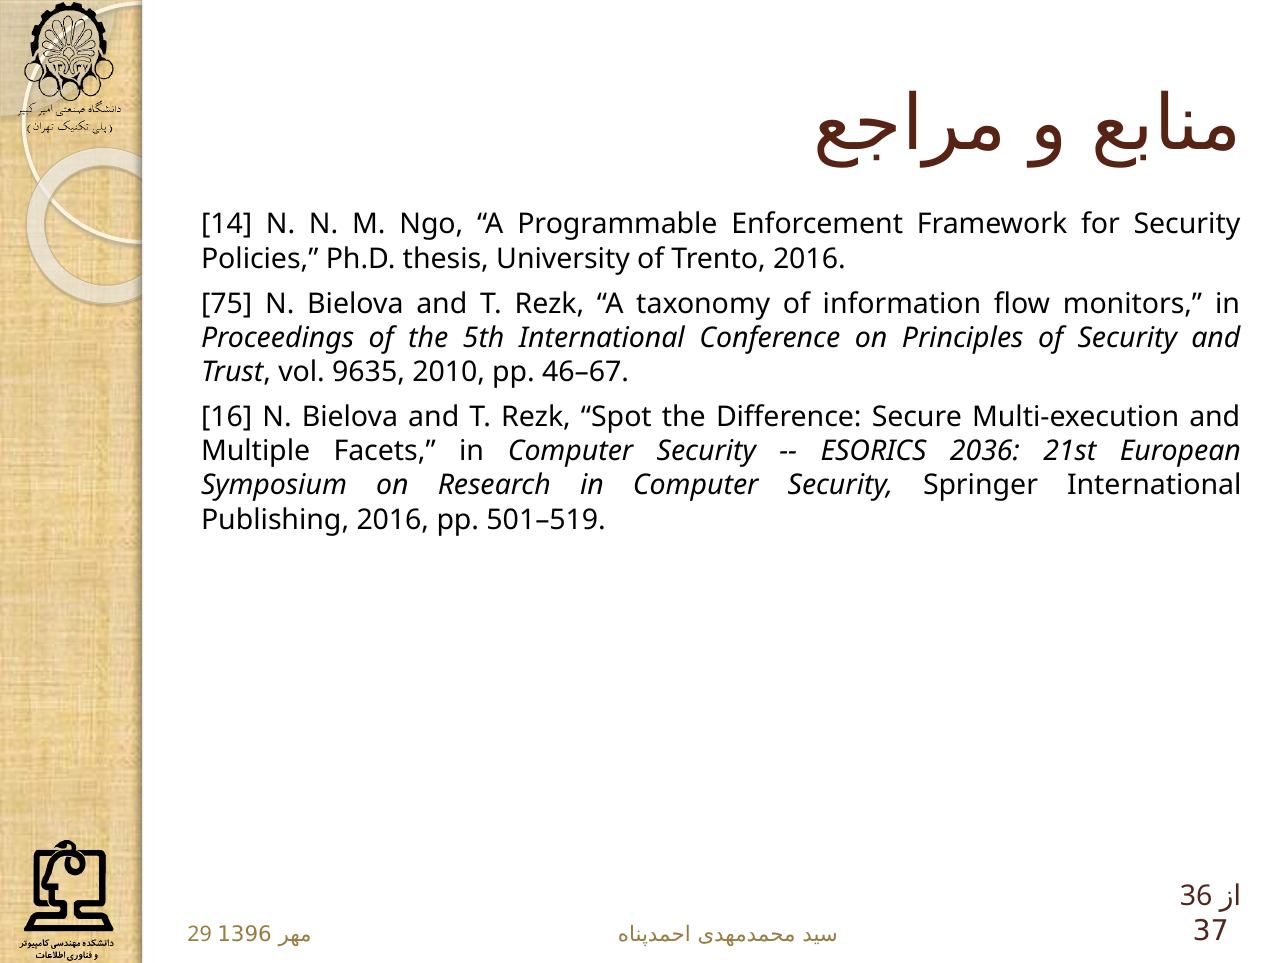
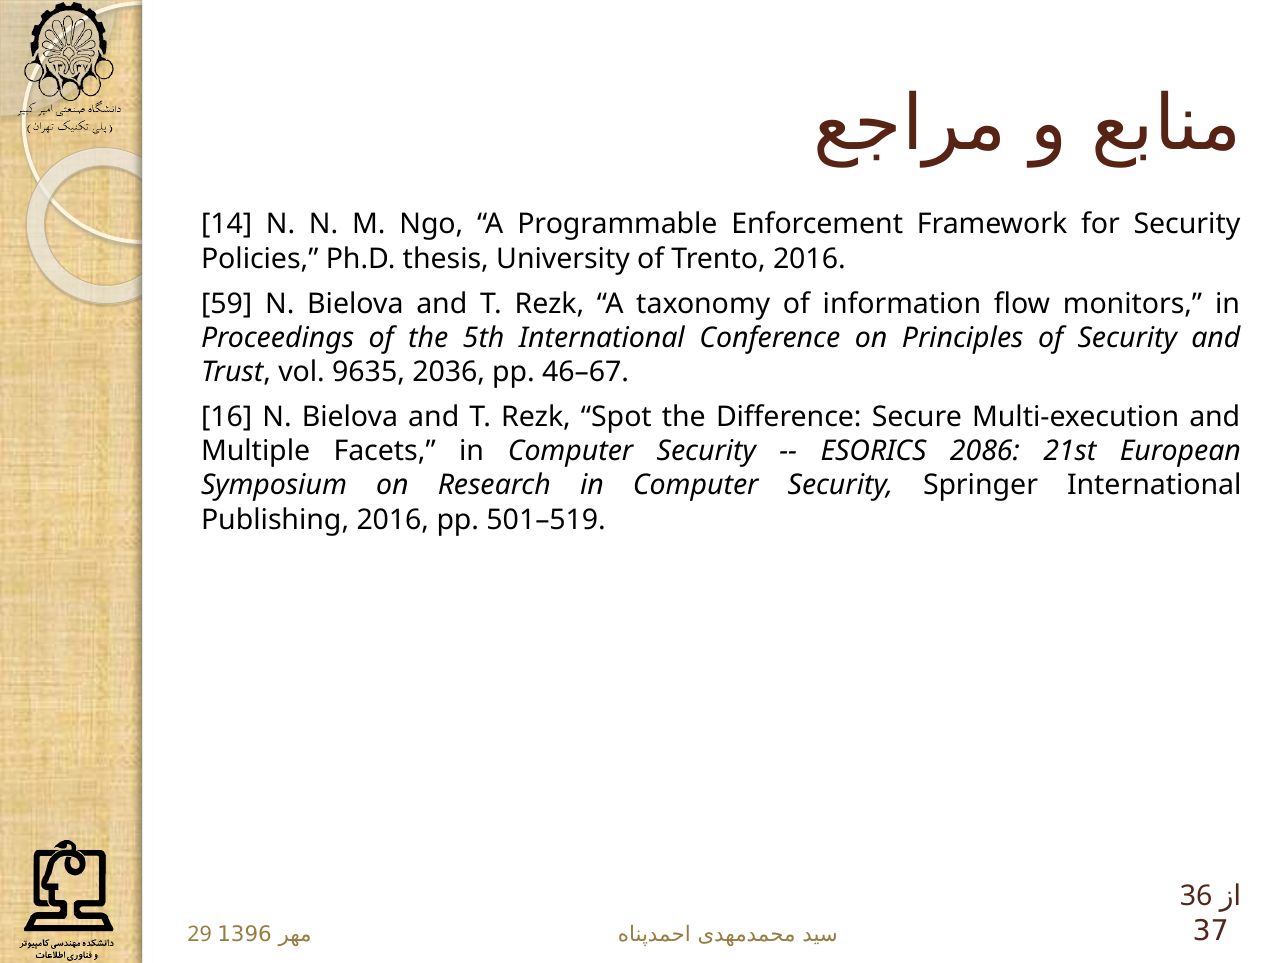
75: 75 -> 59
2010: 2010 -> 2036
2036: 2036 -> 2086
